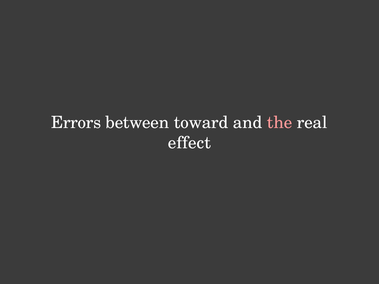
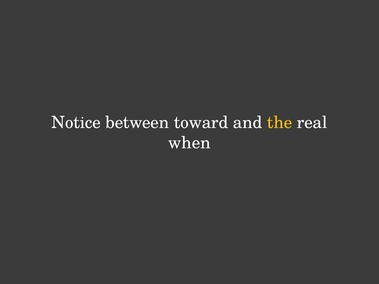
Errors: Errors -> Notice
the colour: pink -> yellow
effect: effect -> when
